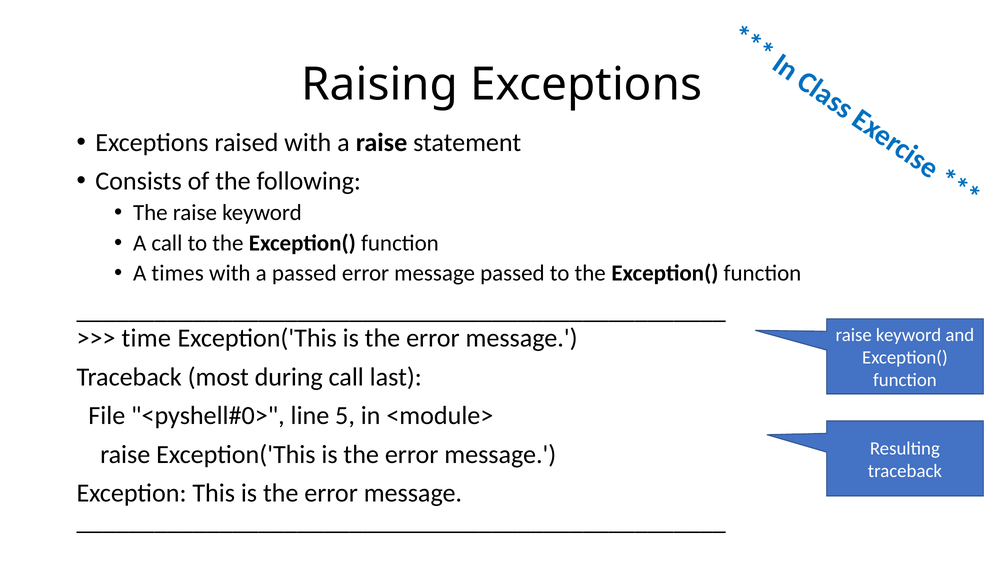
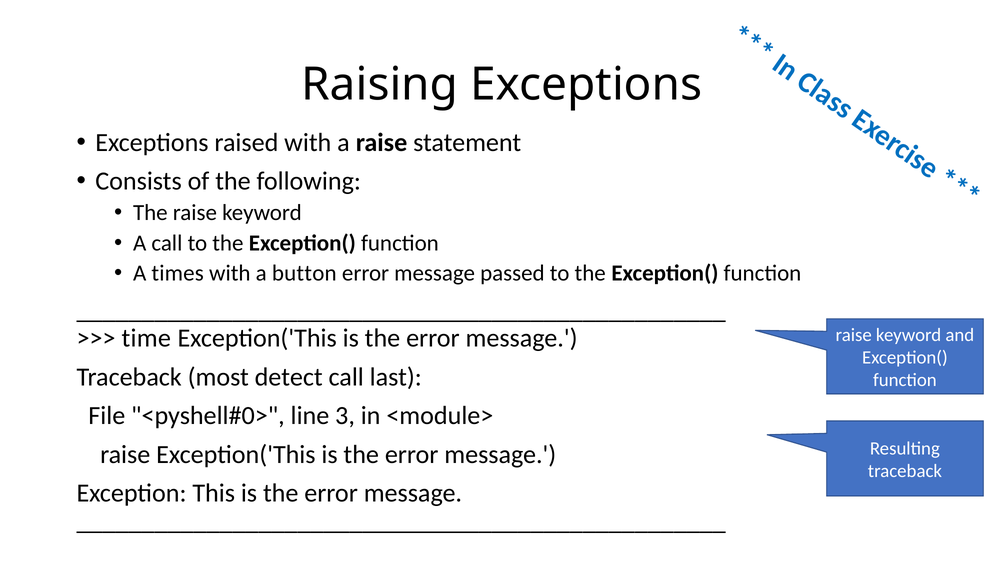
a passed: passed -> button
during: during -> detect
5: 5 -> 3
